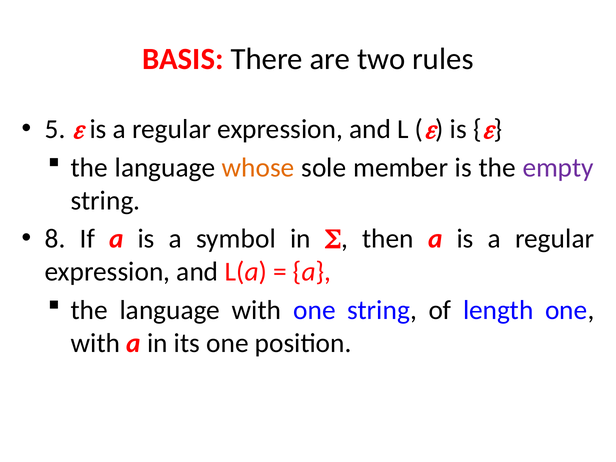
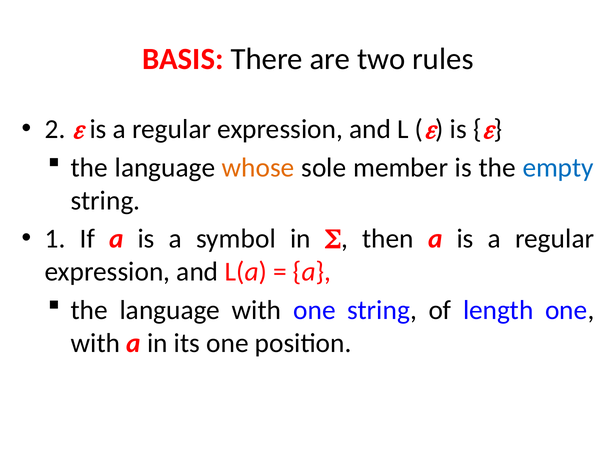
5: 5 -> 2
empty colour: purple -> blue
8: 8 -> 1
